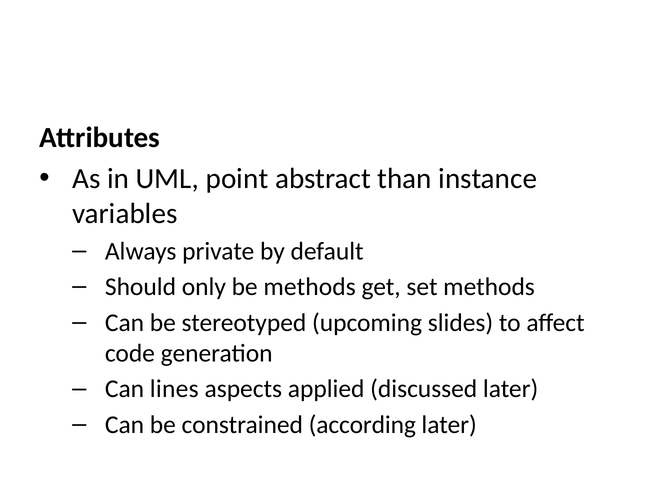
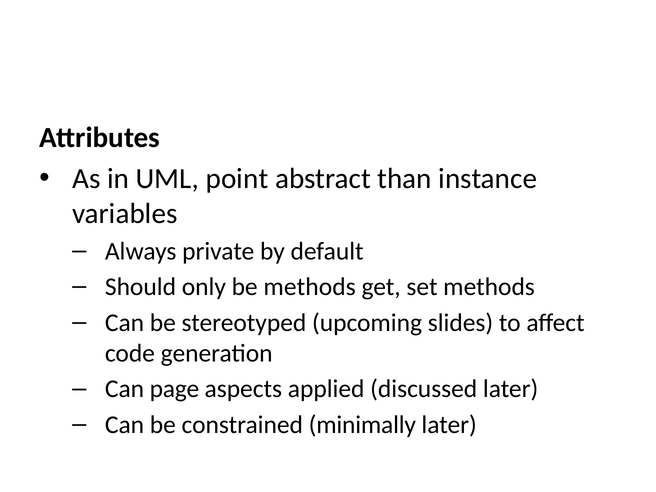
lines: lines -> page
according: according -> minimally
